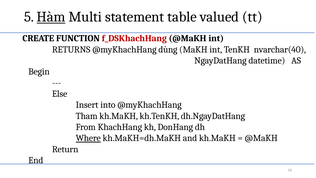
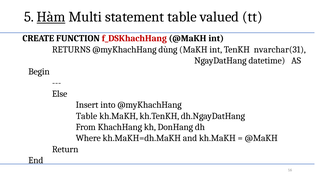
nvarchar(40: nvarchar(40 -> nvarchar(31
Tham at (87, 116): Tham -> Table
Where underline: present -> none
